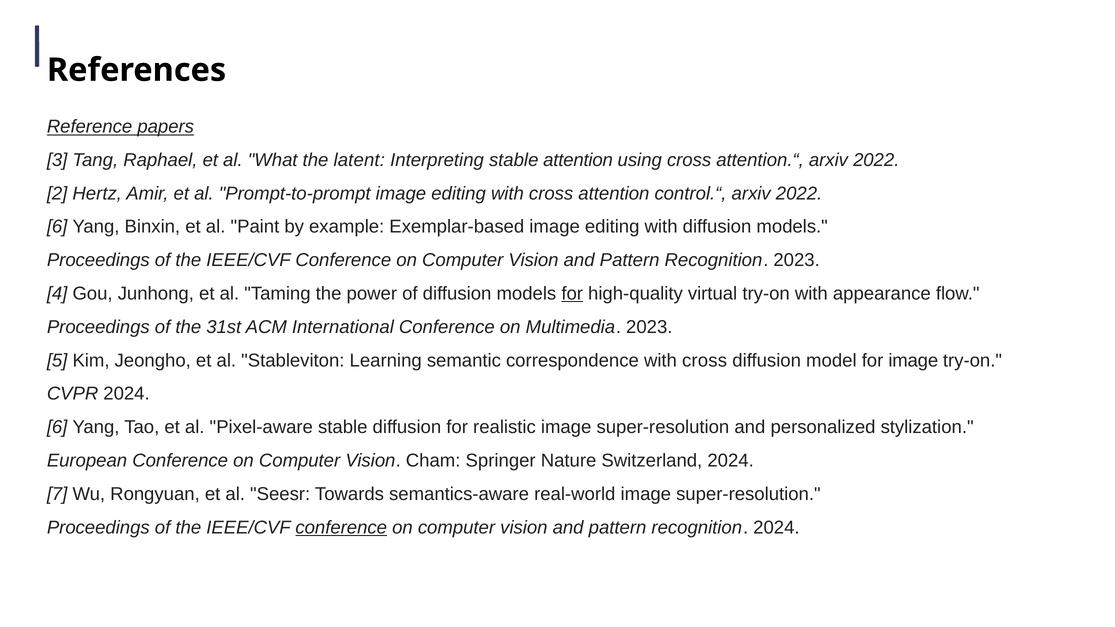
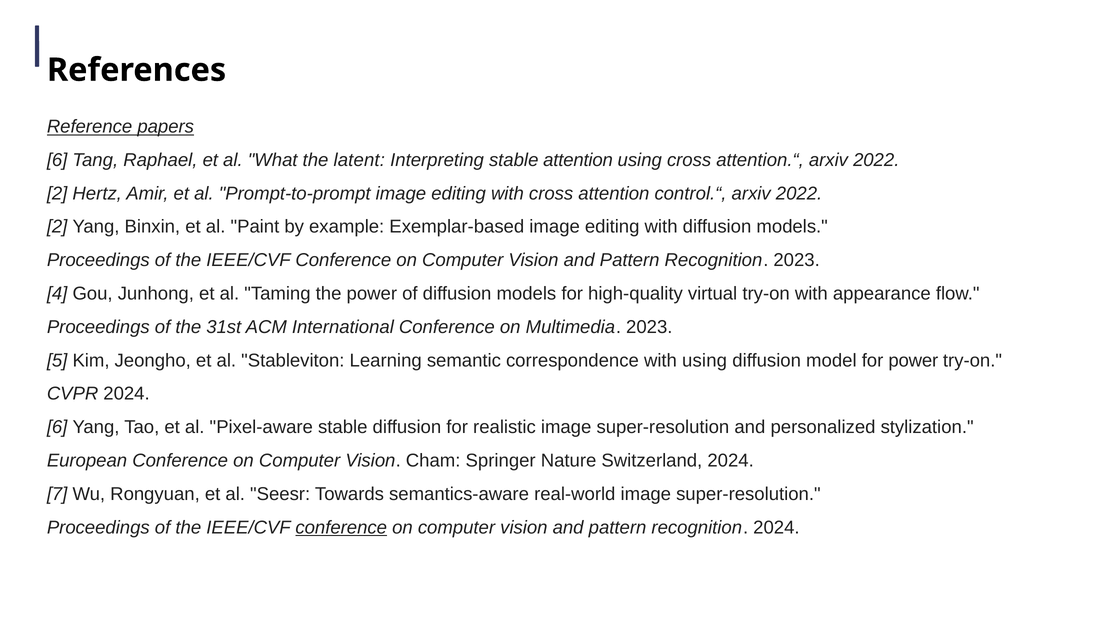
3 at (57, 160): 3 -> 6
6 at (57, 227): 6 -> 2
for at (572, 294) underline: present -> none
correspondence with cross: cross -> using
for image: image -> power
